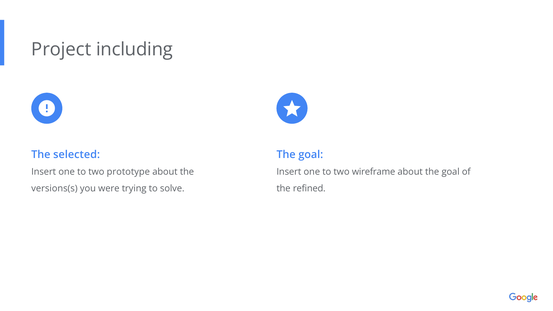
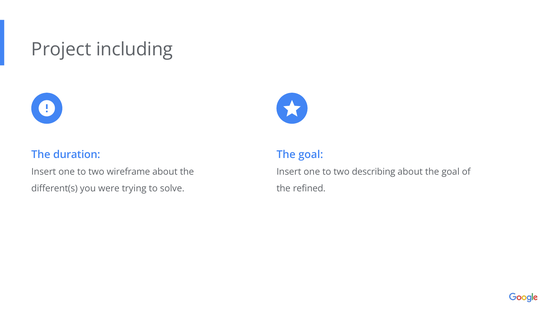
selected: selected -> duration
prototype: prototype -> wireframe
wireframe: wireframe -> describing
versions(s: versions(s -> different(s
